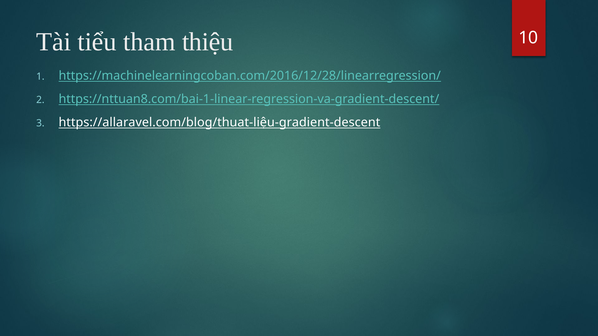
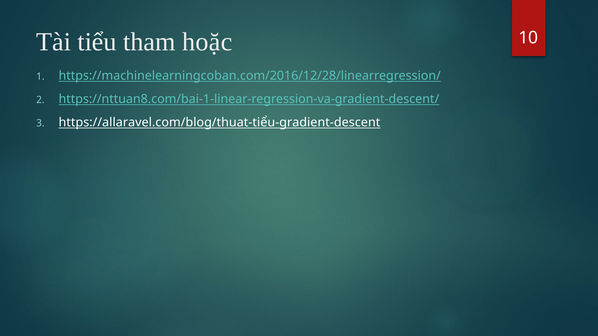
thiệu: thiệu -> hoặc
https://allaravel.com/blog/thuat-liệu-gradient-descent: https://allaravel.com/blog/thuat-liệu-gradient-descent -> https://allaravel.com/blog/thuat-tiểu-gradient-descent
